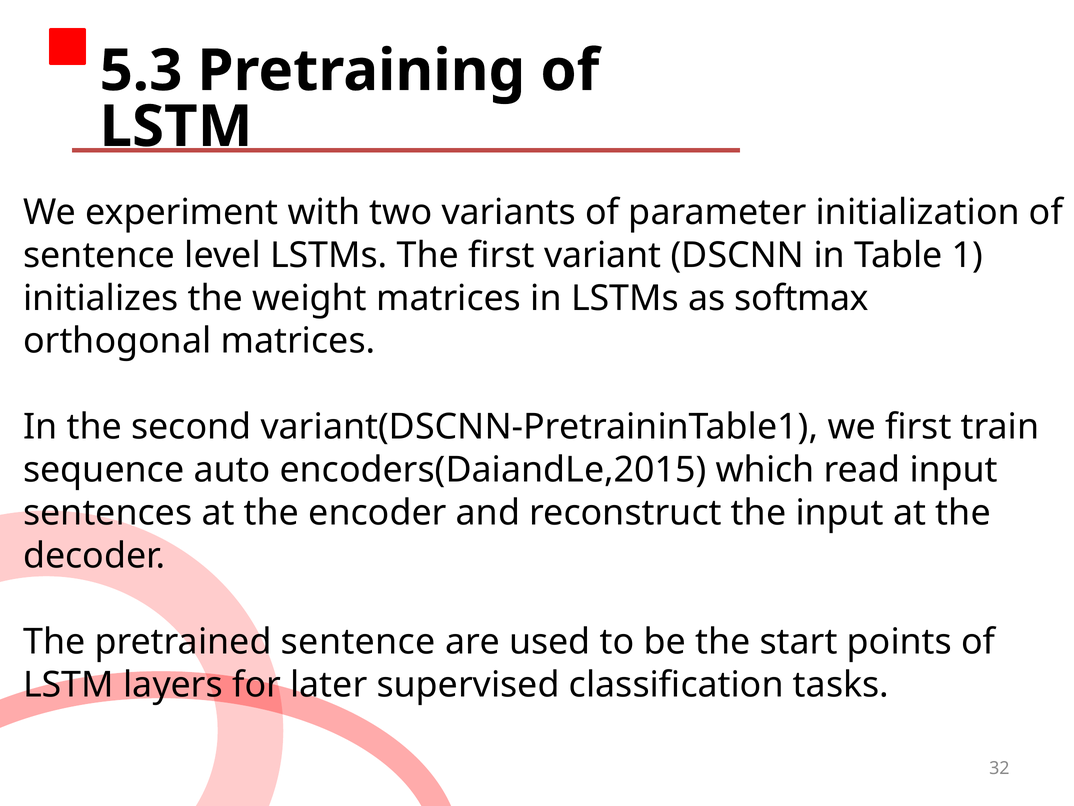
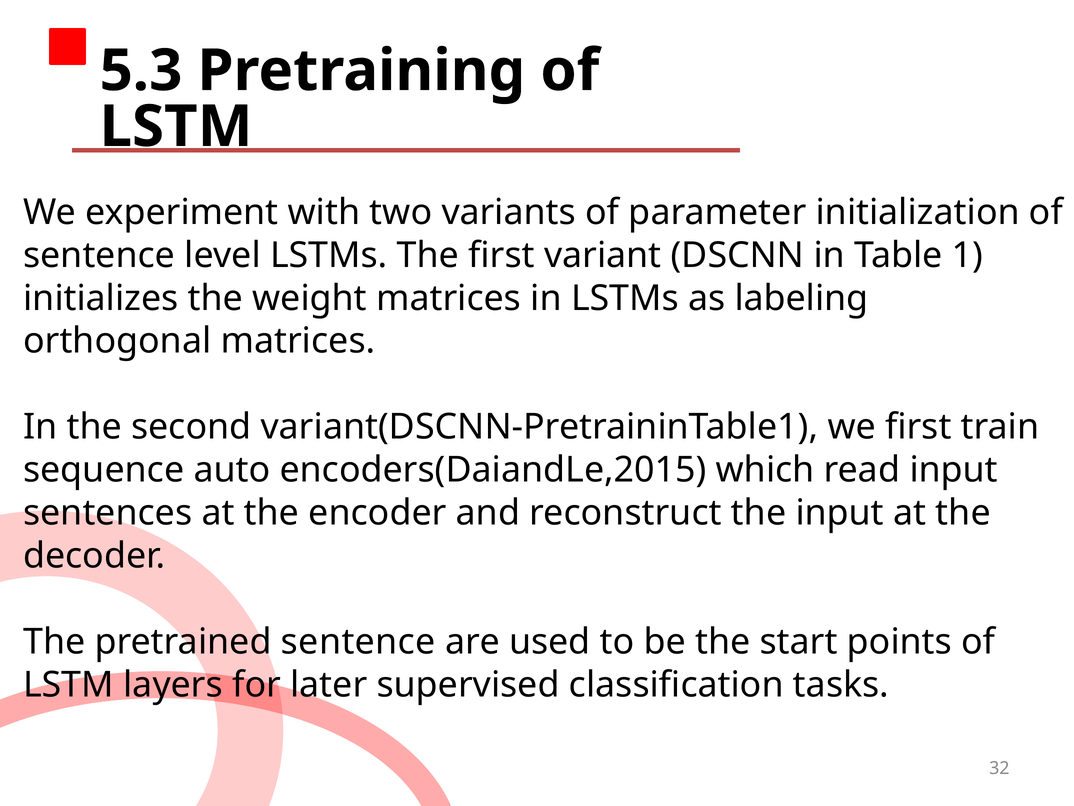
softmax: softmax -> labeling
